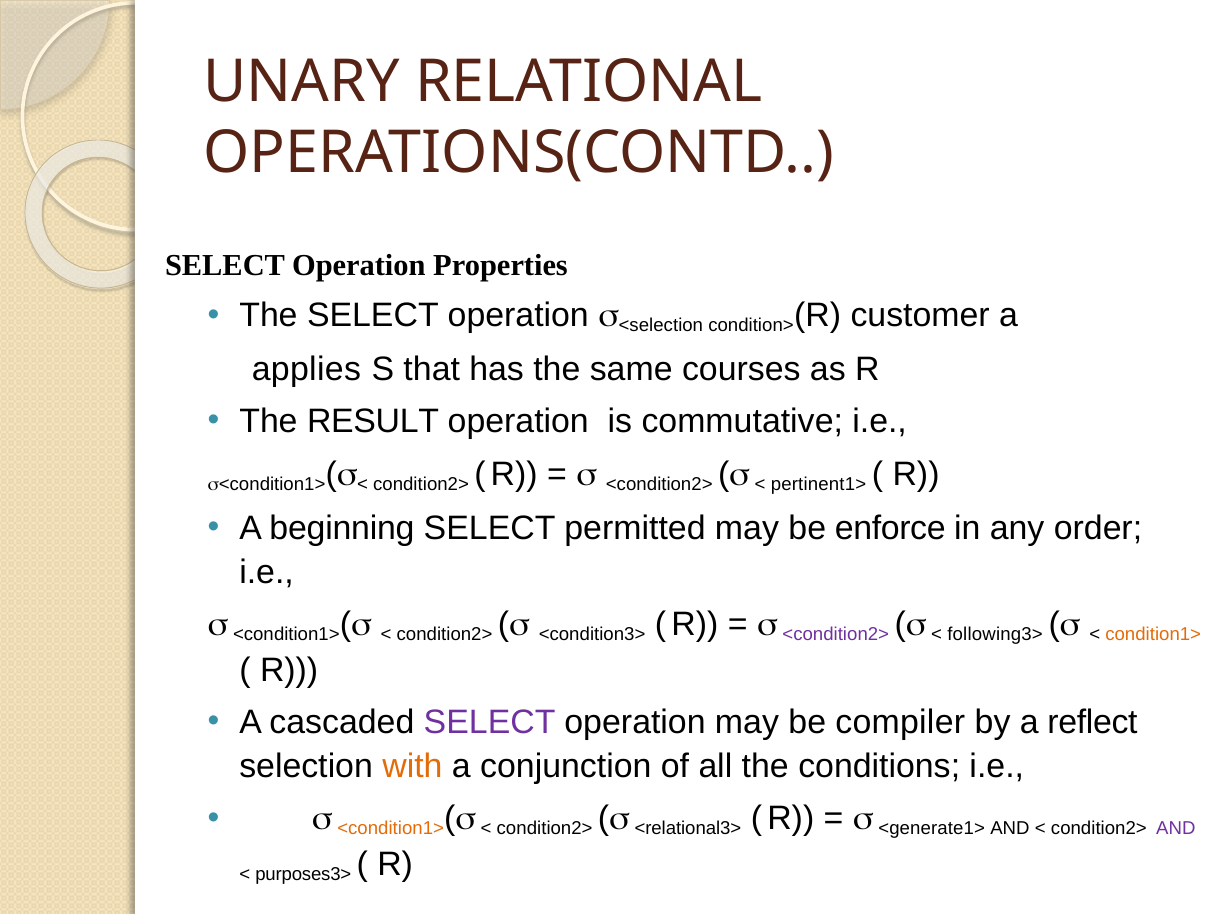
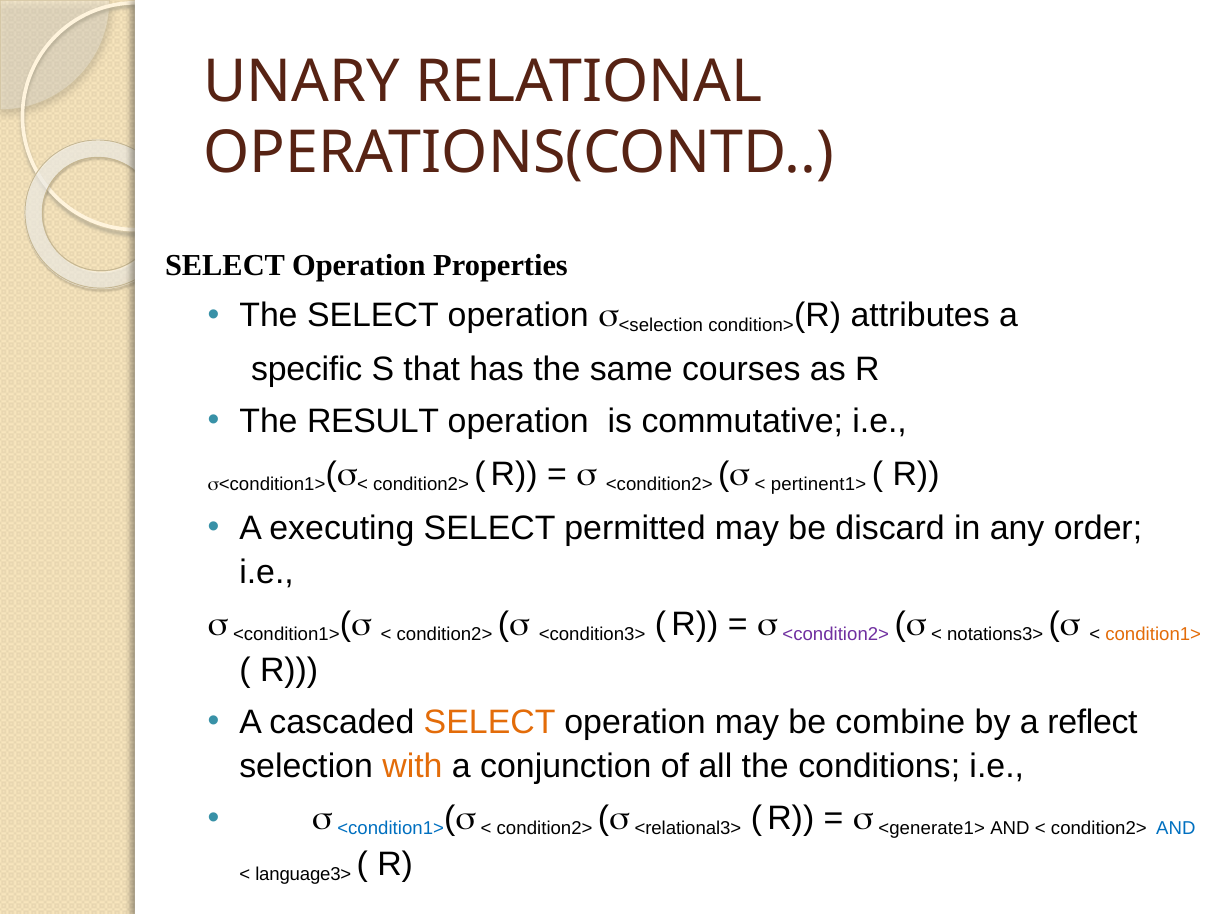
customer: customer -> attributes
applies: applies -> specific
beginning: beginning -> executing
enforce: enforce -> discard
following3>: following3> -> notations3>
SELECT at (490, 722) colour: purple -> orange
compiler: compiler -> combine
<condition1> at (391, 828) colour: orange -> blue
AND at (1176, 828) colour: purple -> blue
purposes3>: purposes3> -> language3>
